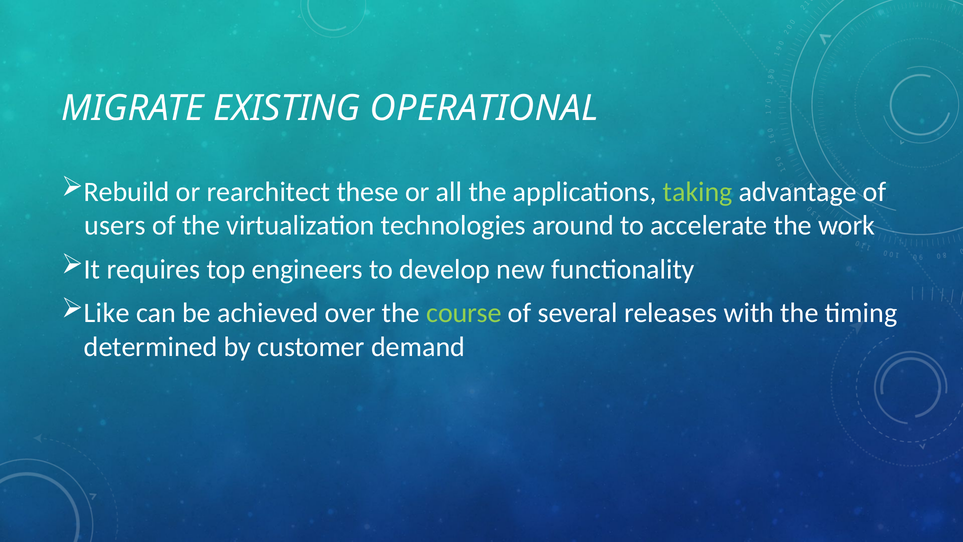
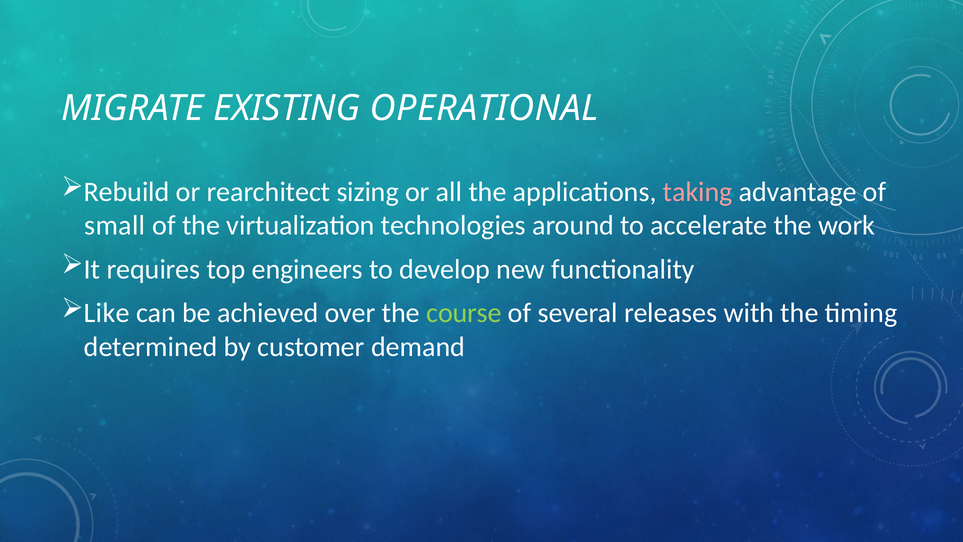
these: these -> sizing
taking colour: light green -> pink
users: users -> small
